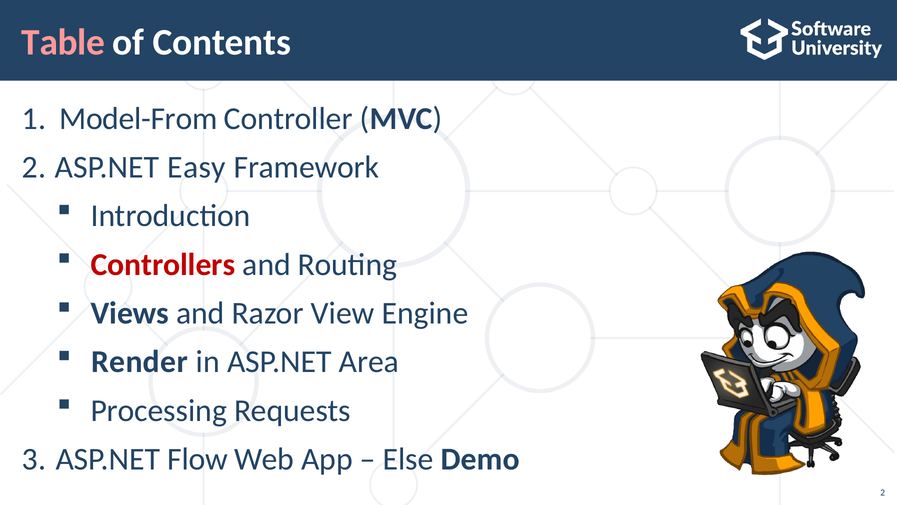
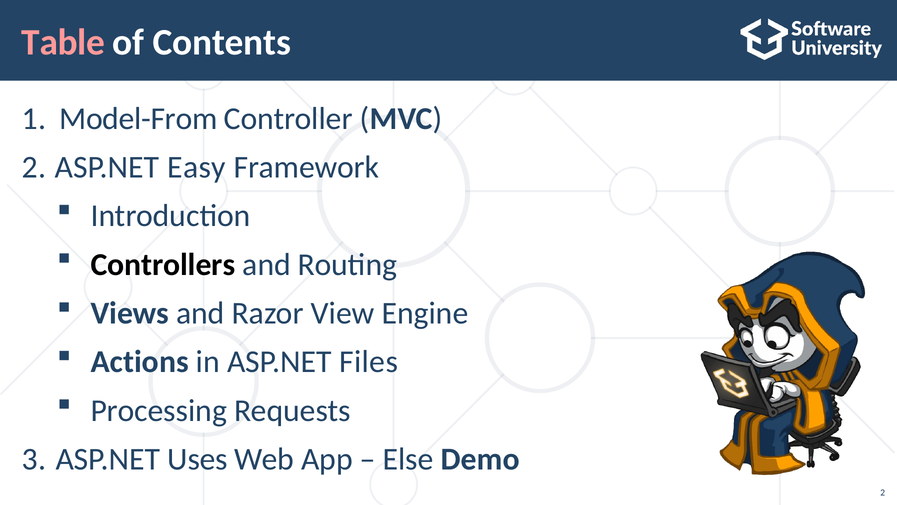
Controllers colour: red -> black
Render: Render -> Actions
Area: Area -> Files
Flow: Flow -> Uses
